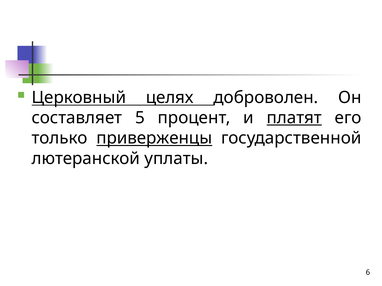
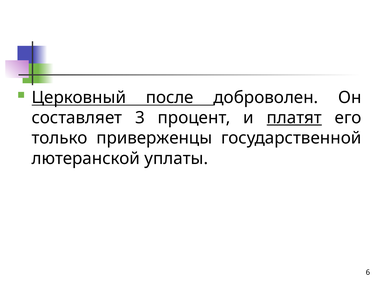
целях: целях -> после
5: 5 -> 3
приверженцы underline: present -> none
